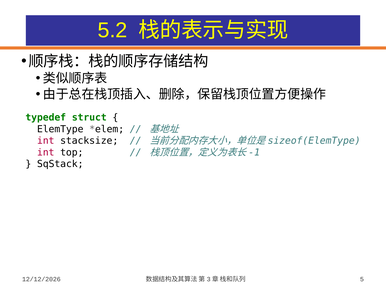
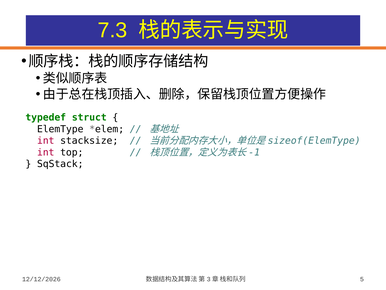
5.2: 5.2 -> 7.3
